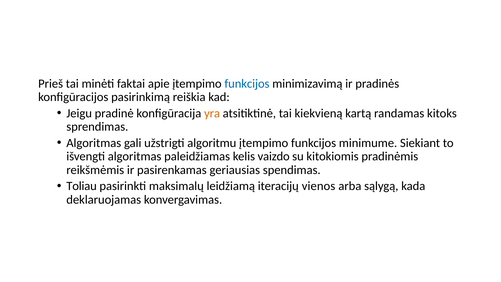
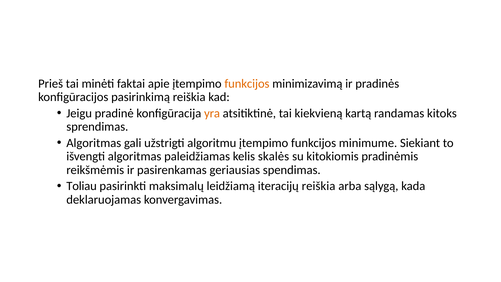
funkcijos at (247, 84) colour: blue -> orange
vaizdo: vaizdo -> skalės
iteracijų vienos: vienos -> reiškia
